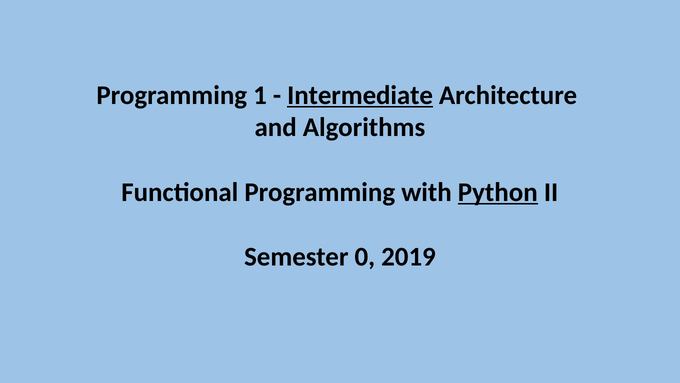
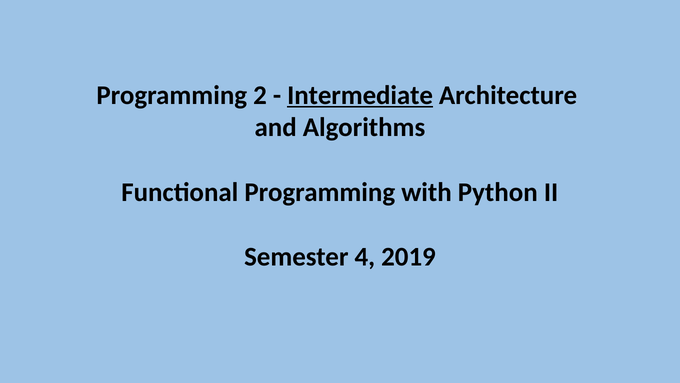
1: 1 -> 2
Python underline: present -> none
0: 0 -> 4
